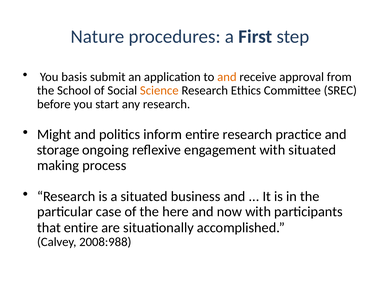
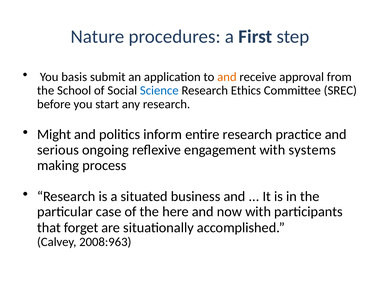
Science colour: orange -> blue
storage: storage -> serious
with situated: situated -> systems
that entire: entire -> forget
2008:988: 2008:988 -> 2008:963
